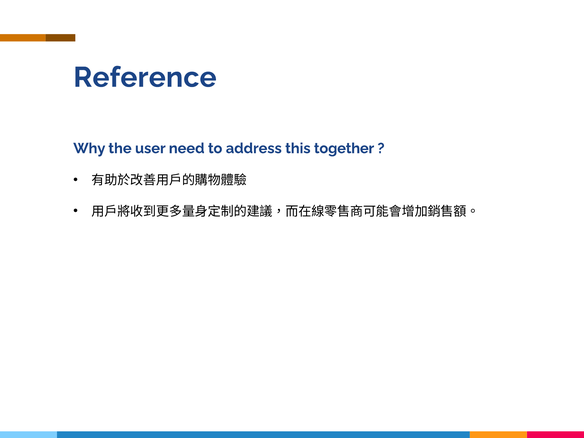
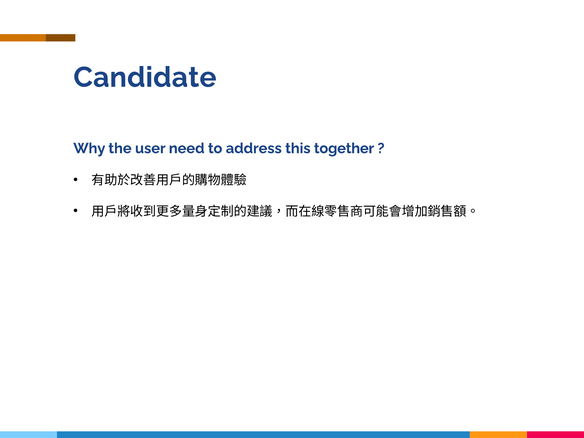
Reference: Reference -> Candidate
